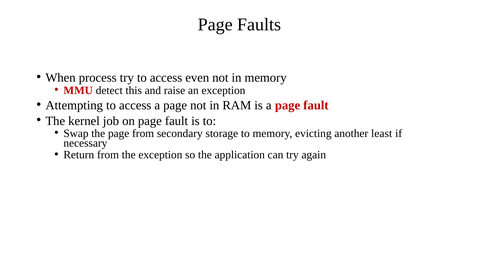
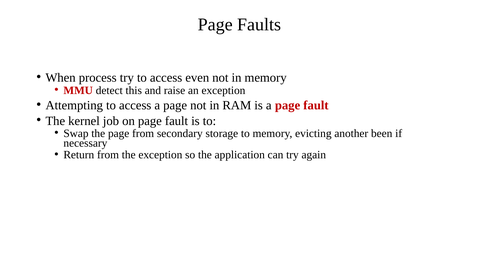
least: least -> been
